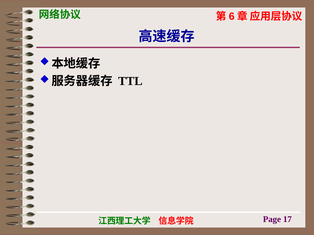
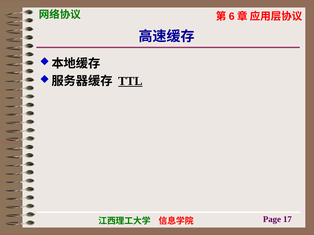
TTL underline: none -> present
